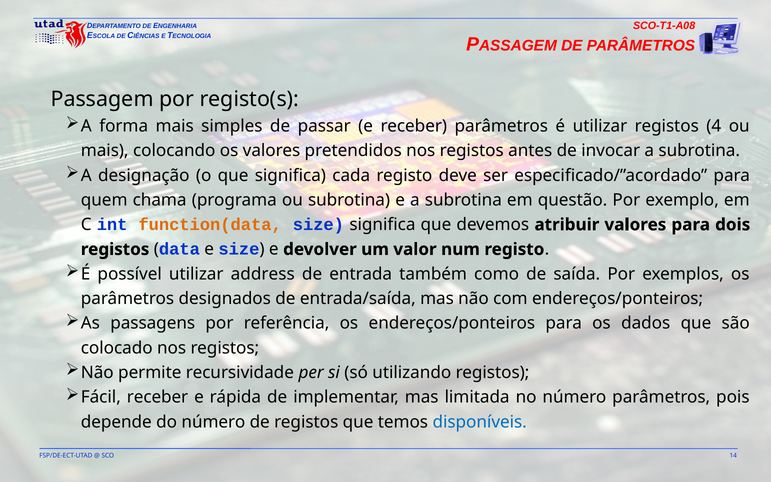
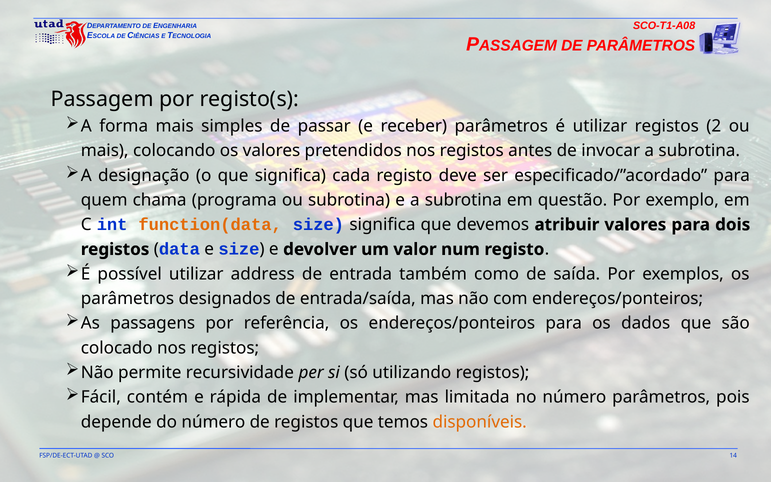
4: 4 -> 2
Fácil receber: receber -> contém
disponíveis colour: blue -> orange
